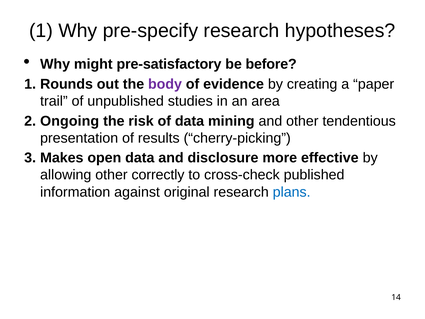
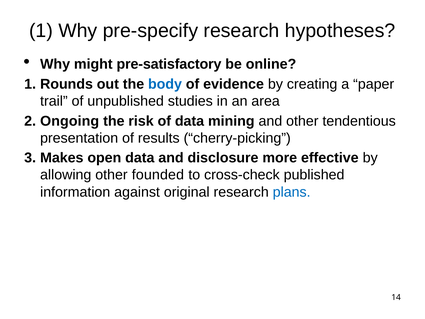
before: before -> online
body colour: purple -> blue
correctly: correctly -> founded
